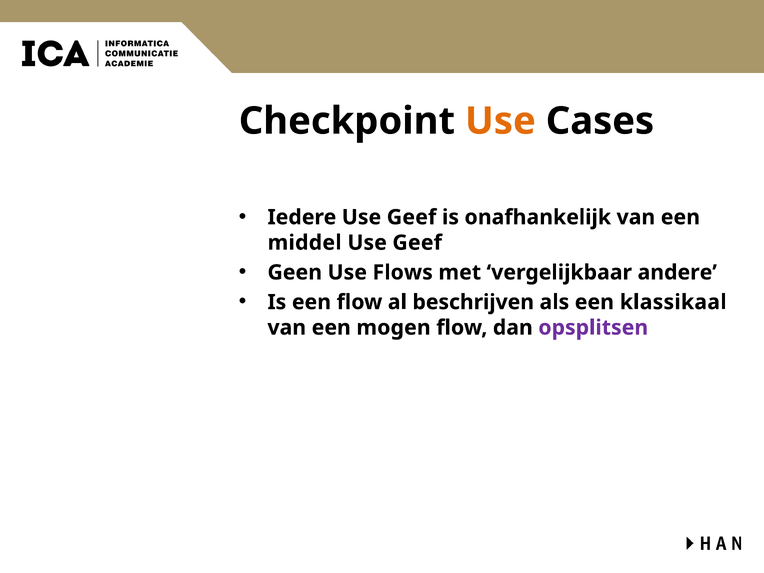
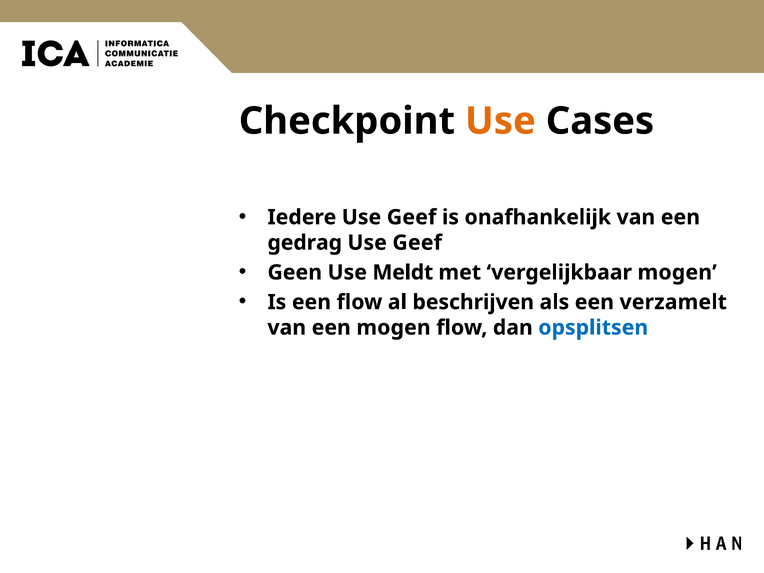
middel: middel -> gedrag
Flows: Flows -> Meldt
vergelijkbaar andere: andere -> mogen
klassikaal: klassikaal -> verzamelt
opsplitsen colour: purple -> blue
